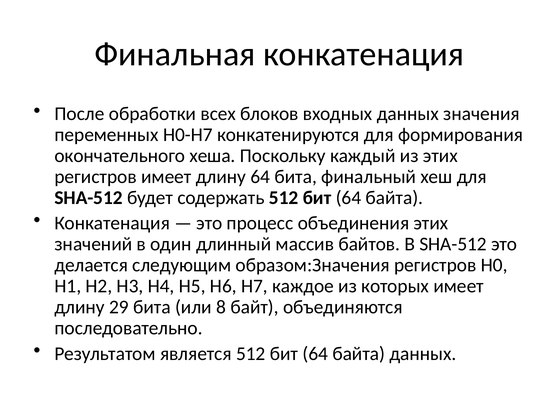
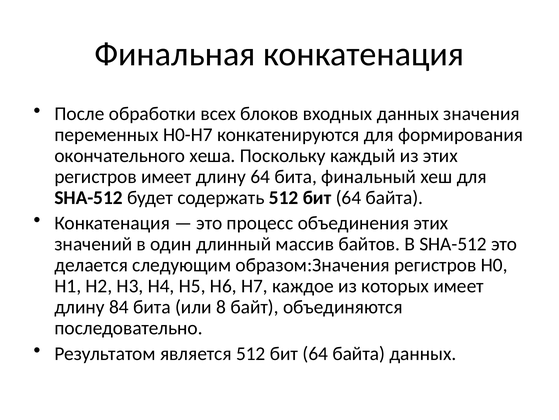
29: 29 -> 84
